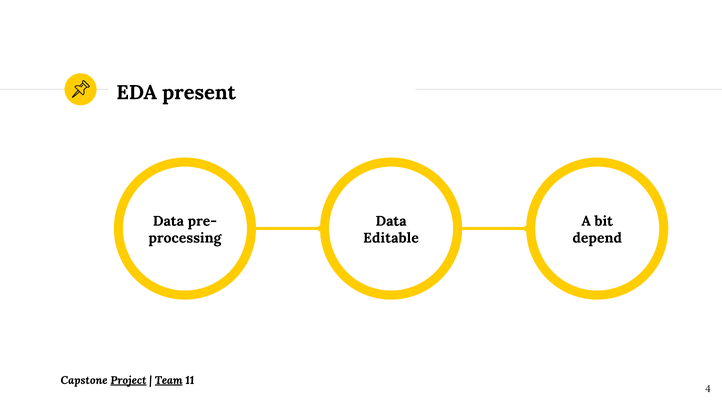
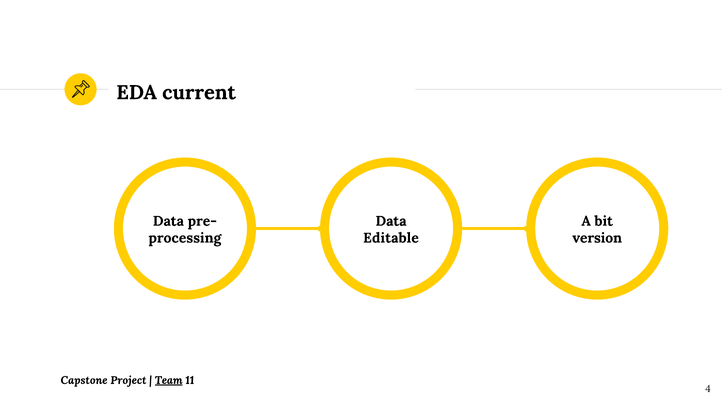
present: present -> current
depend: depend -> version
Project underline: present -> none
